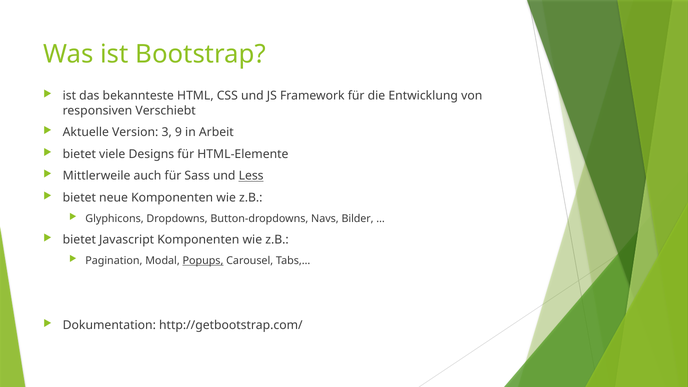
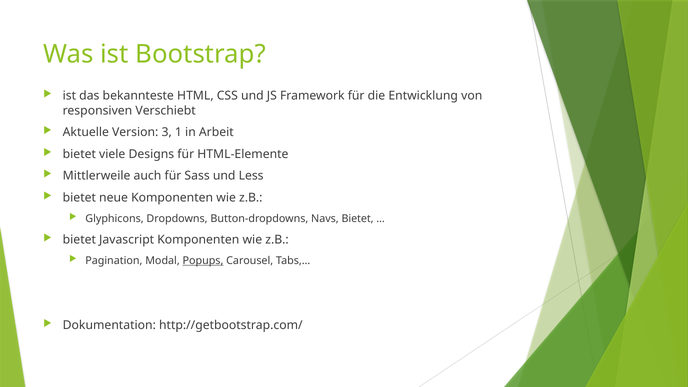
9: 9 -> 1
Less underline: present -> none
Navs Bilder: Bilder -> Bietet
